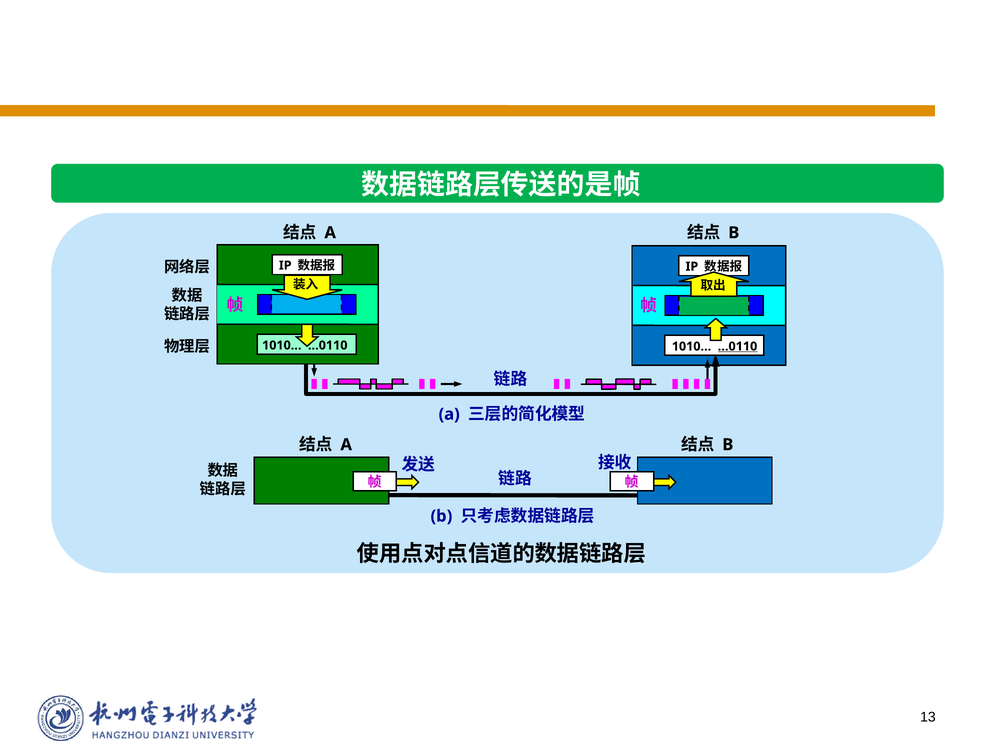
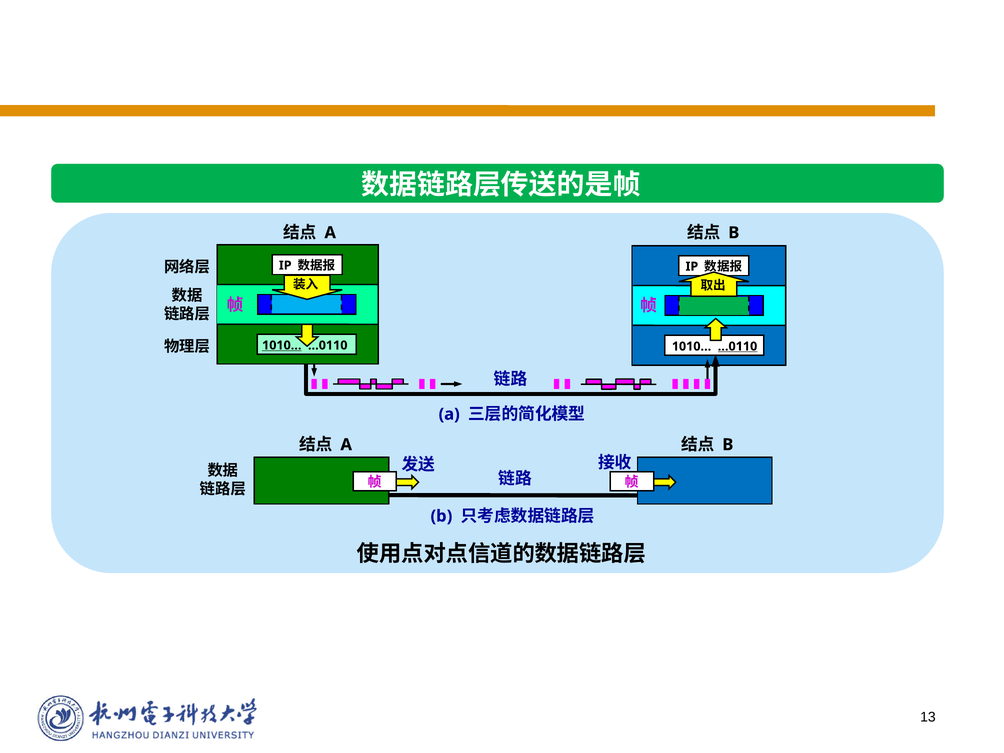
1010… at (282, 345) underline: none -> present
